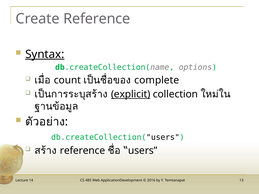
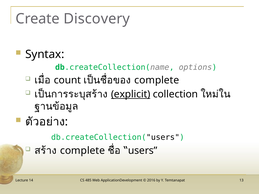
Create Reference: Reference -> Discovery
Syntax underline: present -> none
reference at (83, 151): reference -> complete
